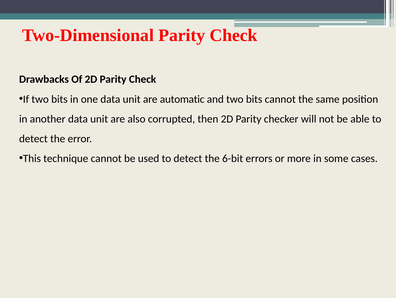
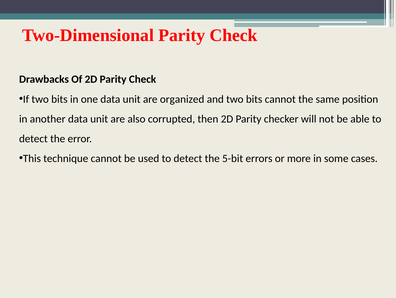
automatic: automatic -> organized
6-bit: 6-bit -> 5-bit
